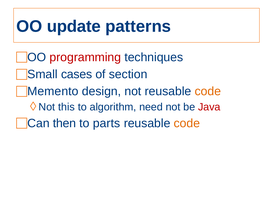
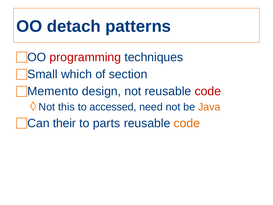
update: update -> detach
cases: cases -> which
code at (208, 91) colour: orange -> red
algorithm: algorithm -> accessed
Java colour: red -> orange
then: then -> their
